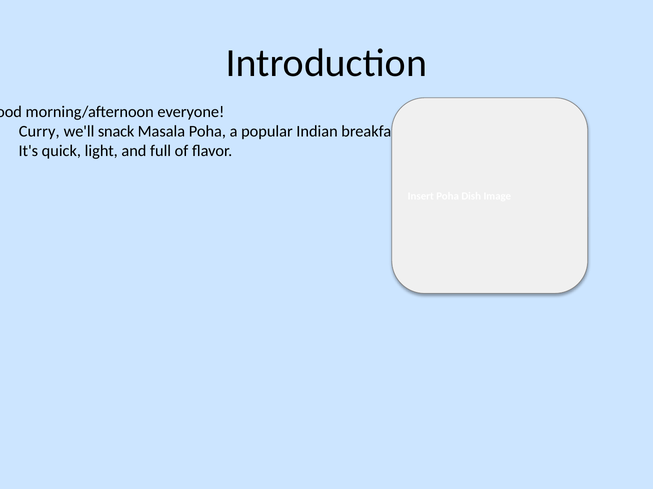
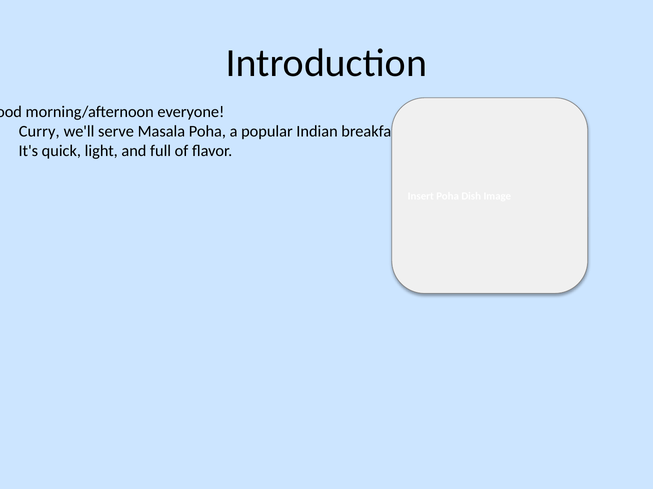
snack: snack -> serve
